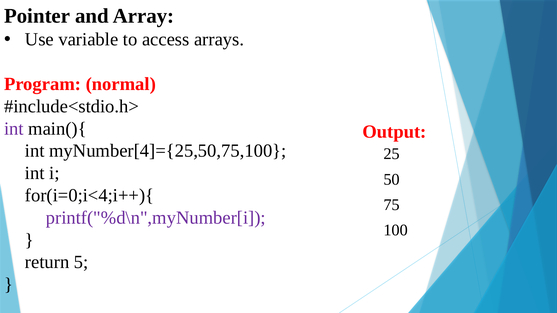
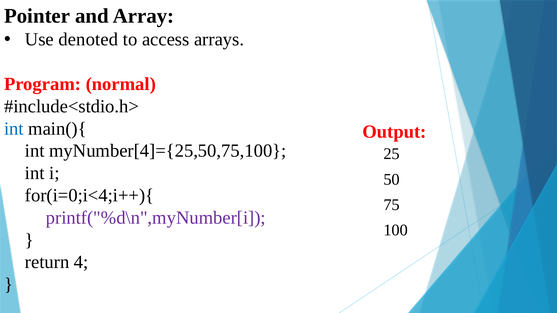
variable: variable -> denoted
int at (14, 129) colour: purple -> blue
5: 5 -> 4
